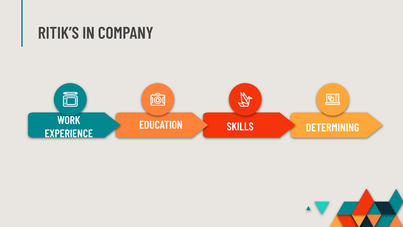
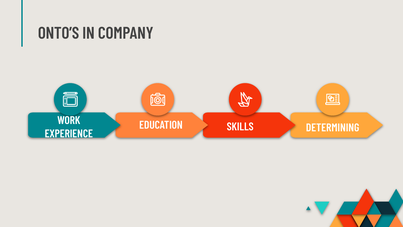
RITIK’S: RITIK’S -> ONTO’S
